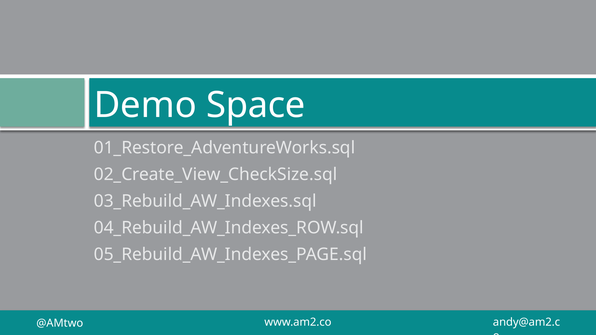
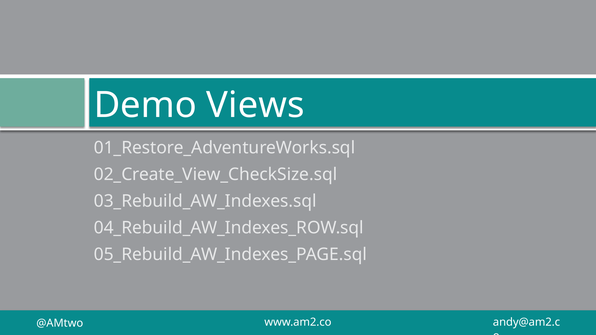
Space: Space -> Views
